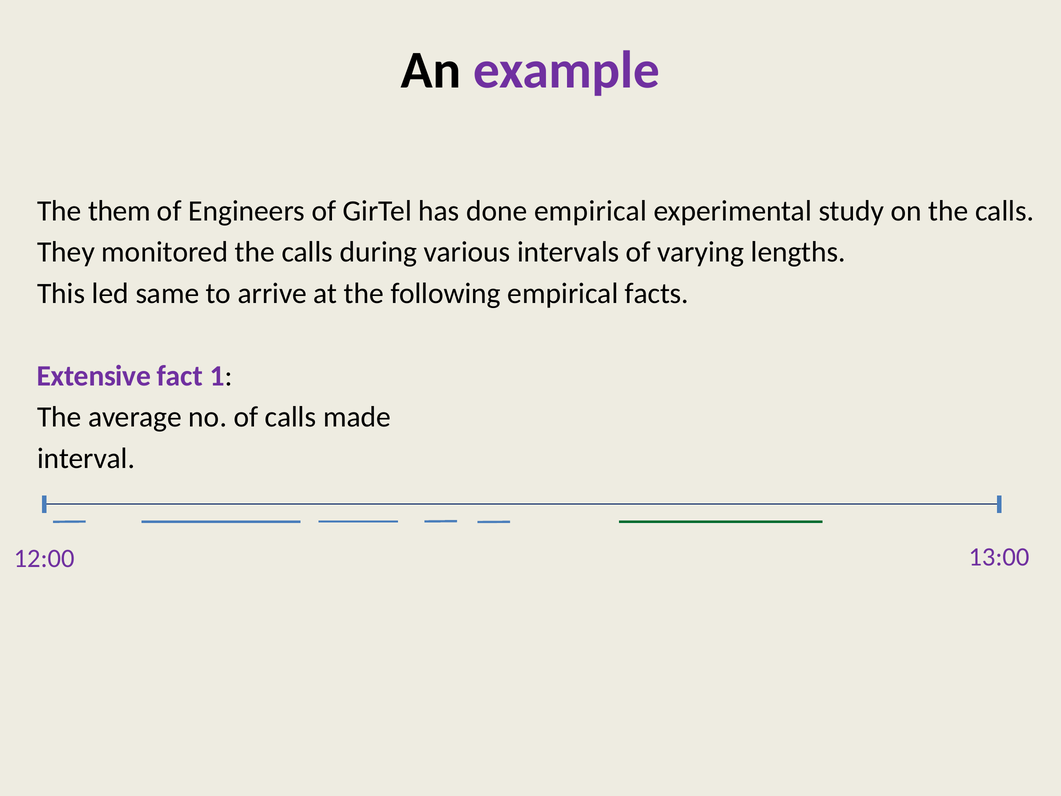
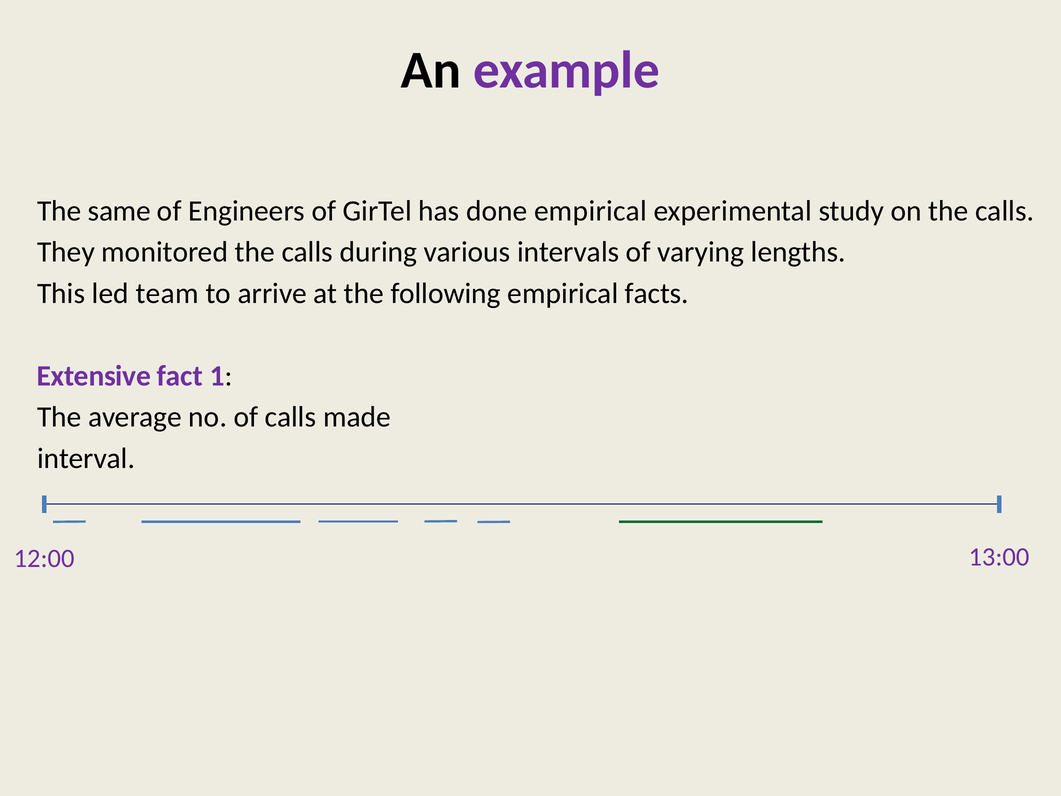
them: them -> same
same: same -> team
